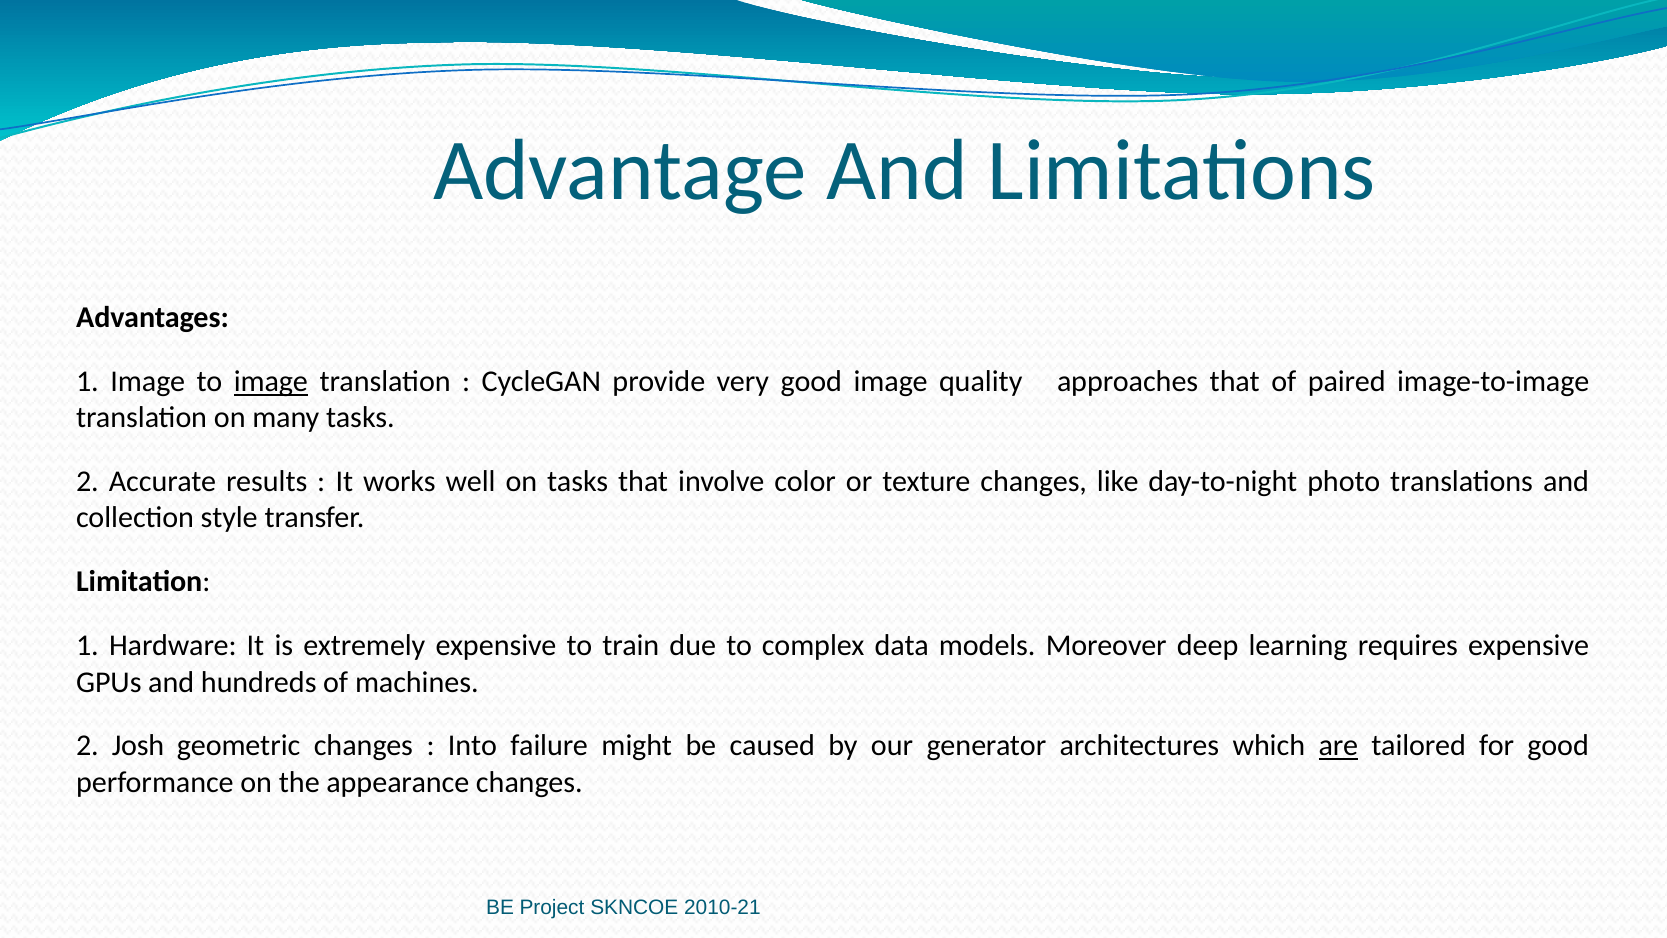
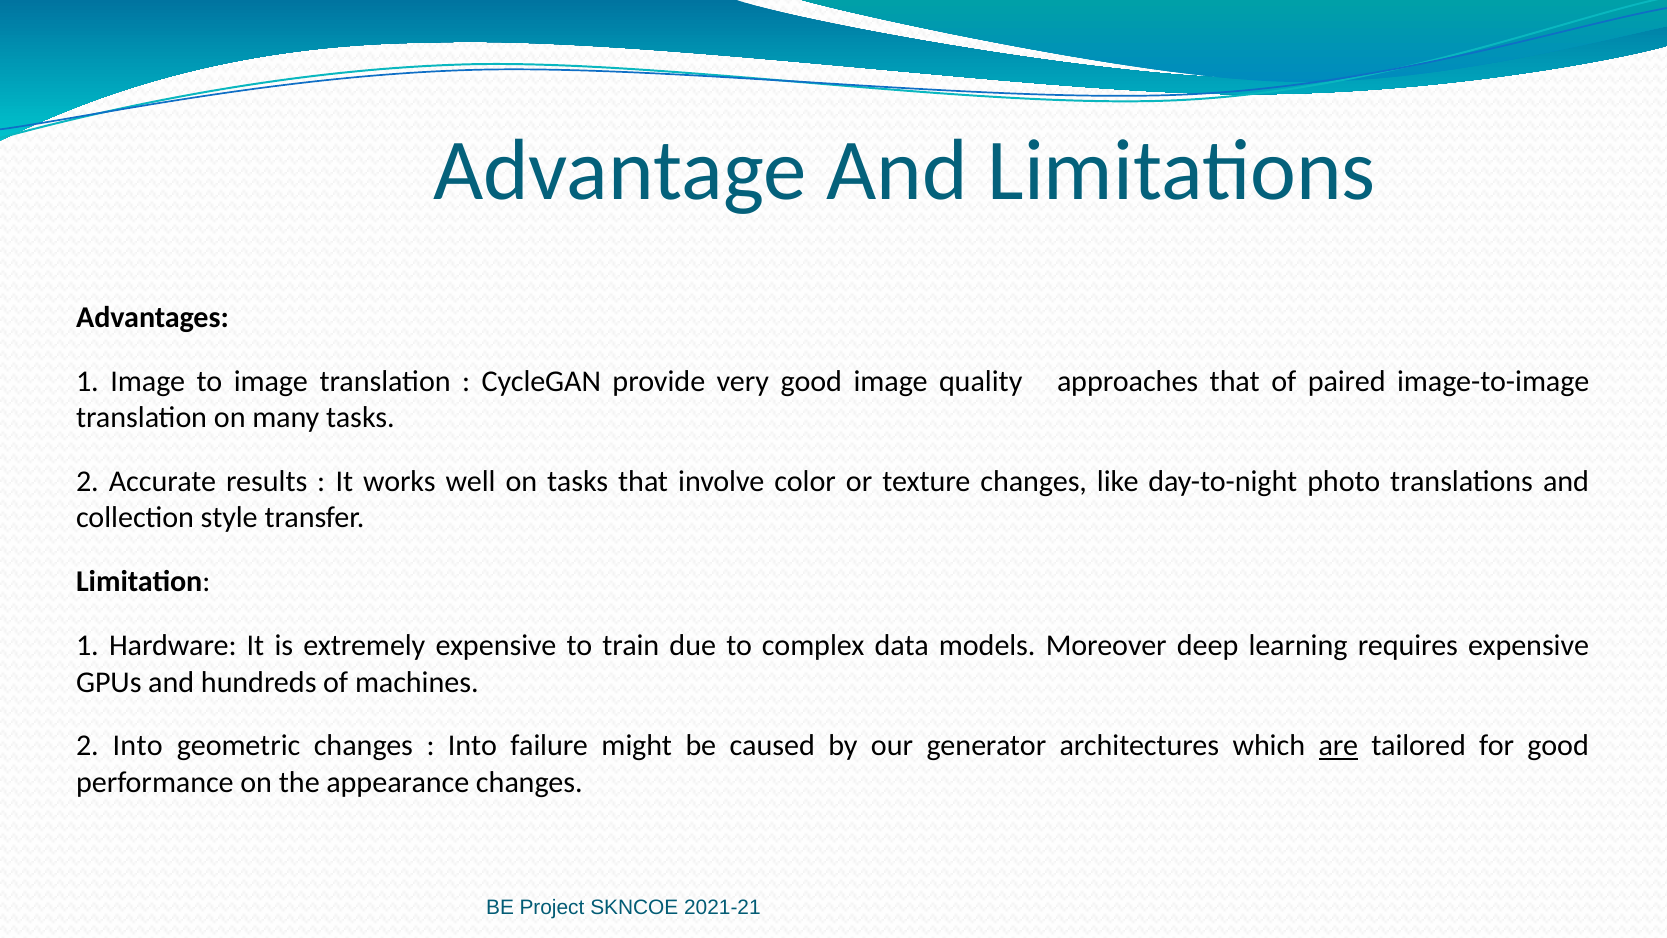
image at (271, 382) underline: present -> none
2 Josh: Josh -> Into
2010-21: 2010-21 -> 2021-21
